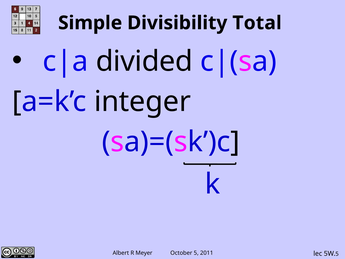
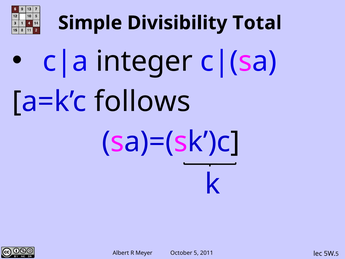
divided: divided -> integer
integer: integer -> follows
